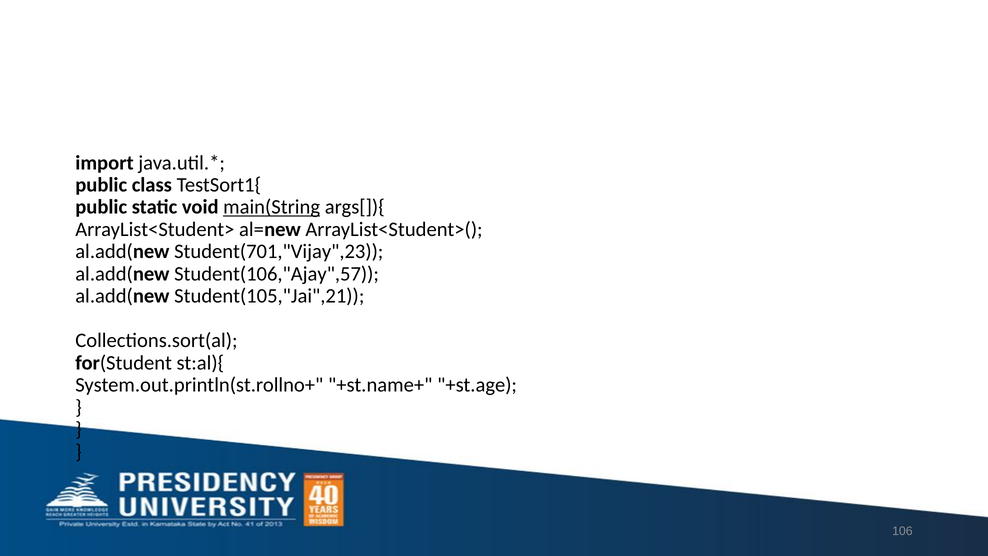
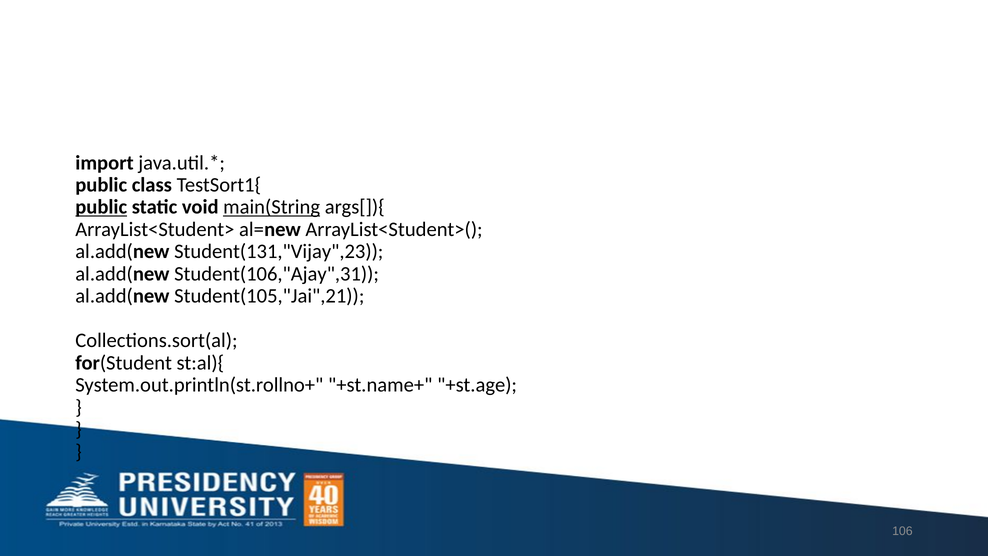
public at (101, 207) underline: none -> present
Student(701,"Vijay",23: Student(701,"Vijay",23 -> Student(131,"Vijay",23
Student(106,"Ajay",57: Student(106,"Ajay",57 -> Student(106,"Ajay",31
